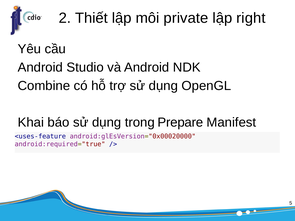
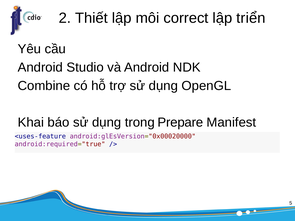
private: private -> correct
right: right -> triển
